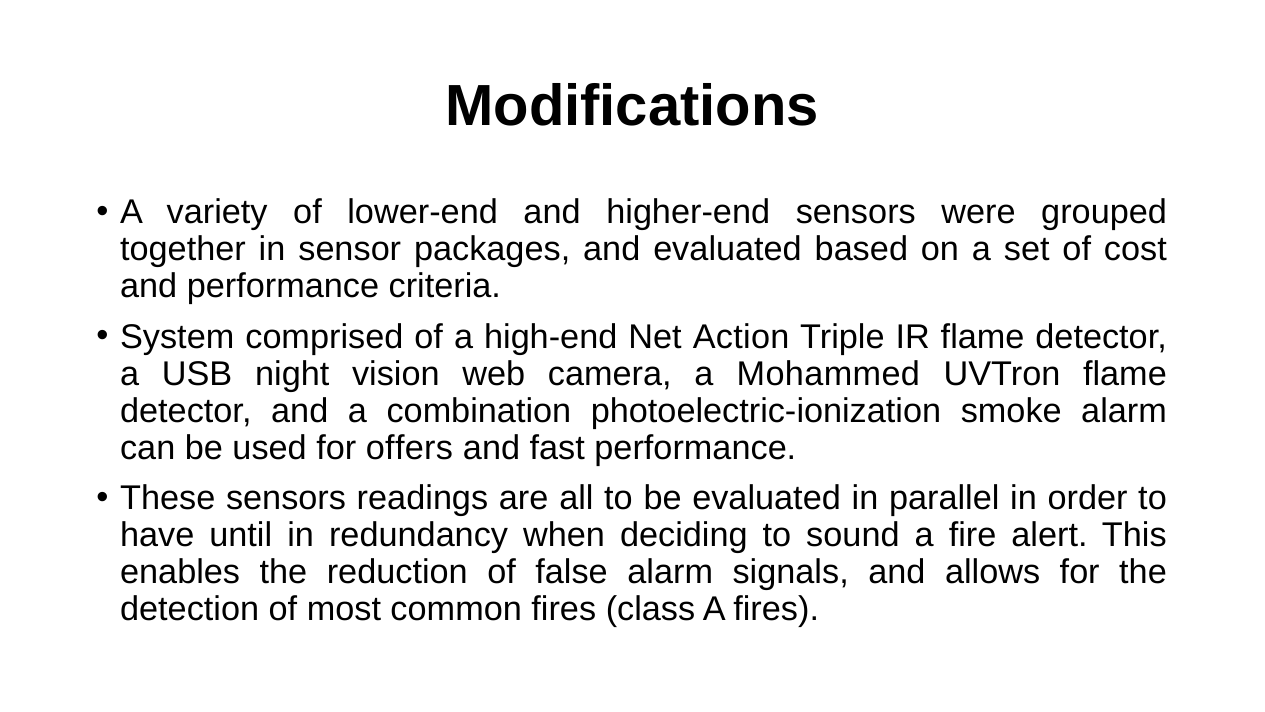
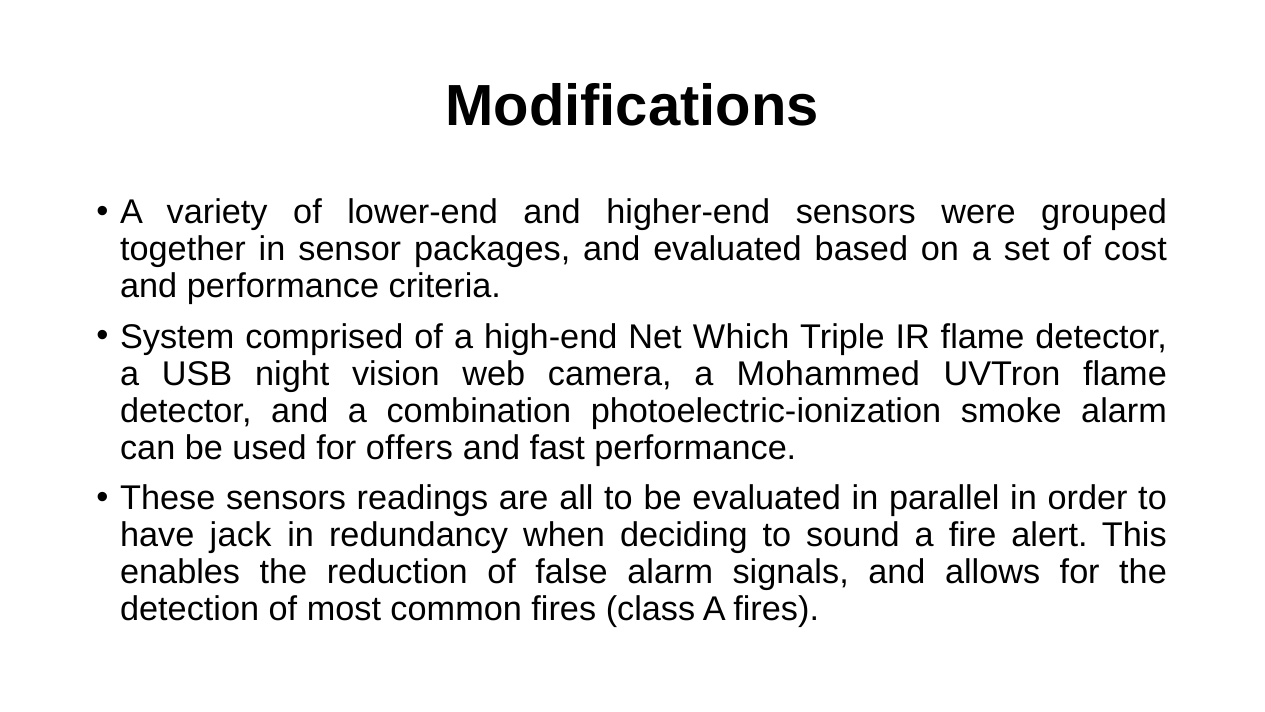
Action: Action -> Which
until: until -> jack
